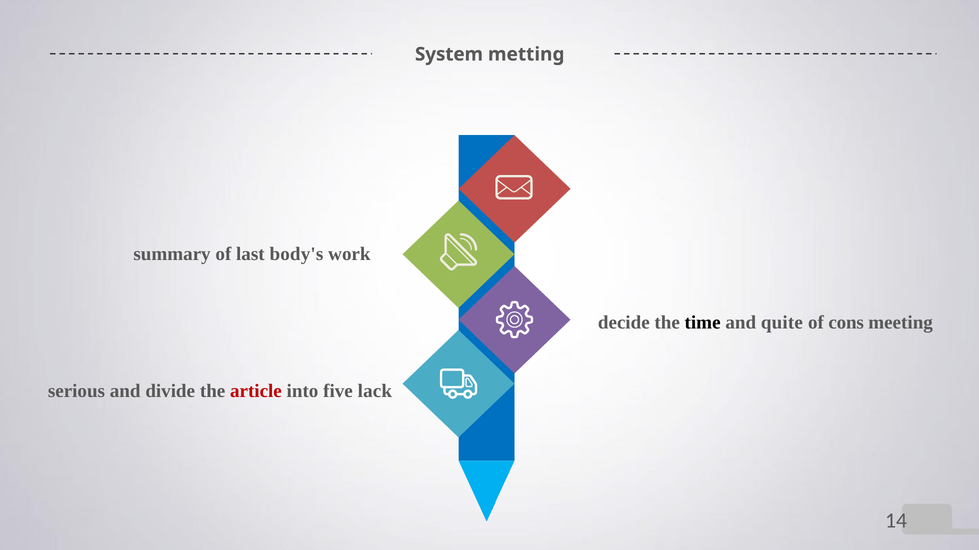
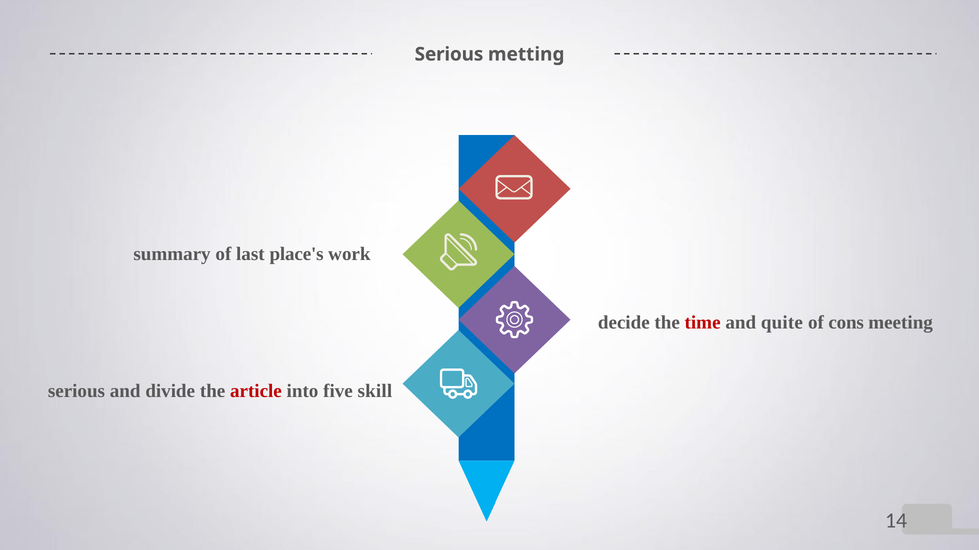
System at (449, 54): System -> Serious
body's: body's -> place's
time colour: black -> red
lack: lack -> skill
